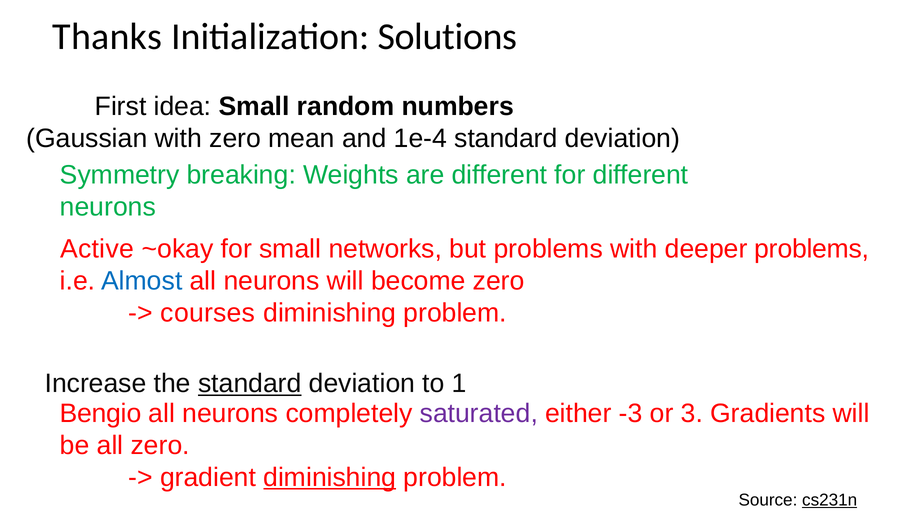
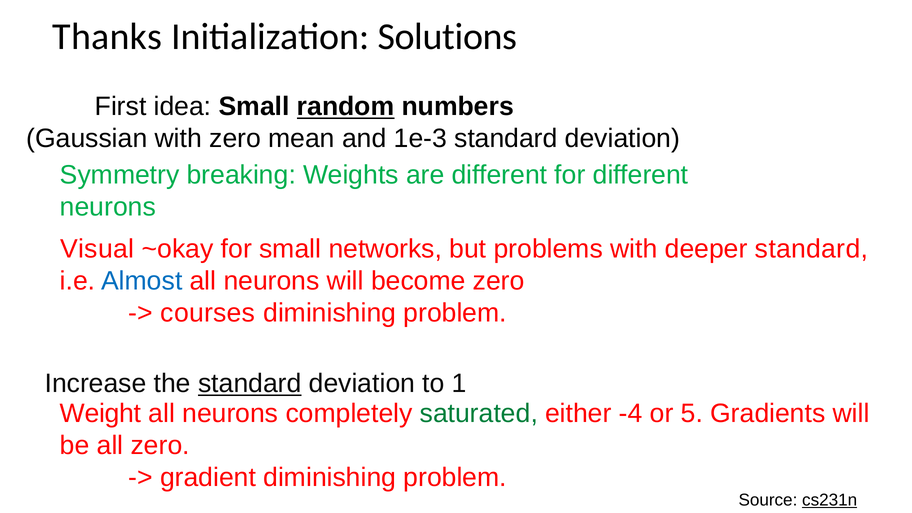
random underline: none -> present
1e-4: 1e-4 -> 1e-3
Active: Active -> Visual
deeper problems: problems -> standard
Bengio: Bengio -> Weight
saturated colour: purple -> green
-3: -3 -> -4
3: 3 -> 5
diminishing at (330, 477) underline: present -> none
